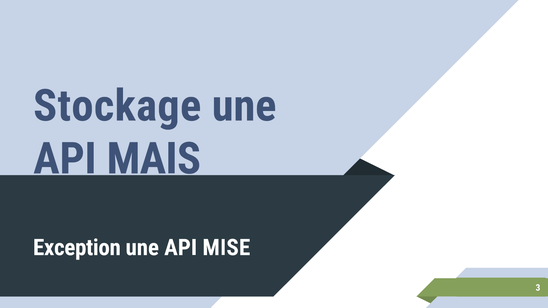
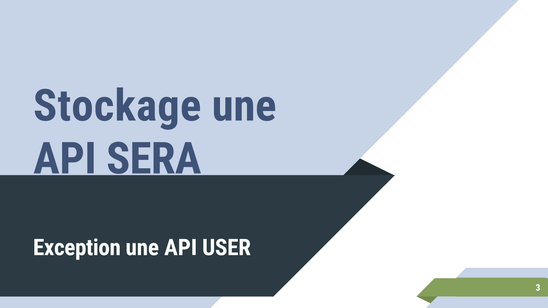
MAIS: MAIS -> SERA
MISE: MISE -> USER
